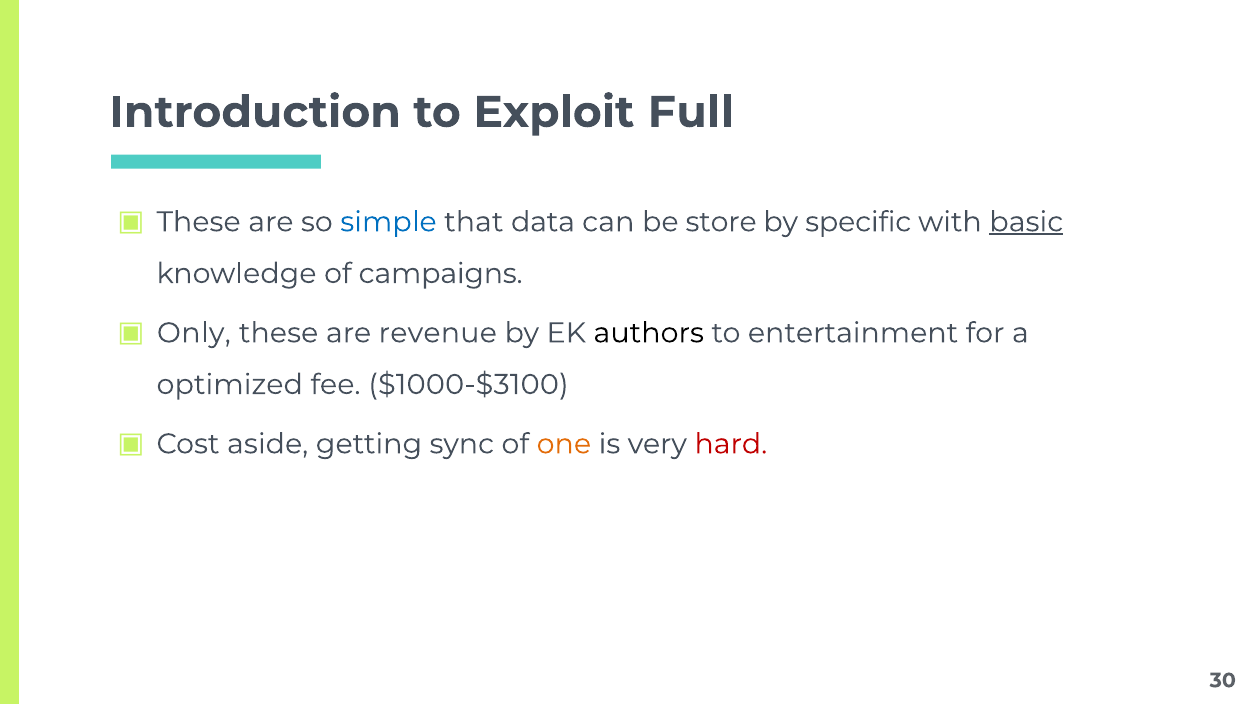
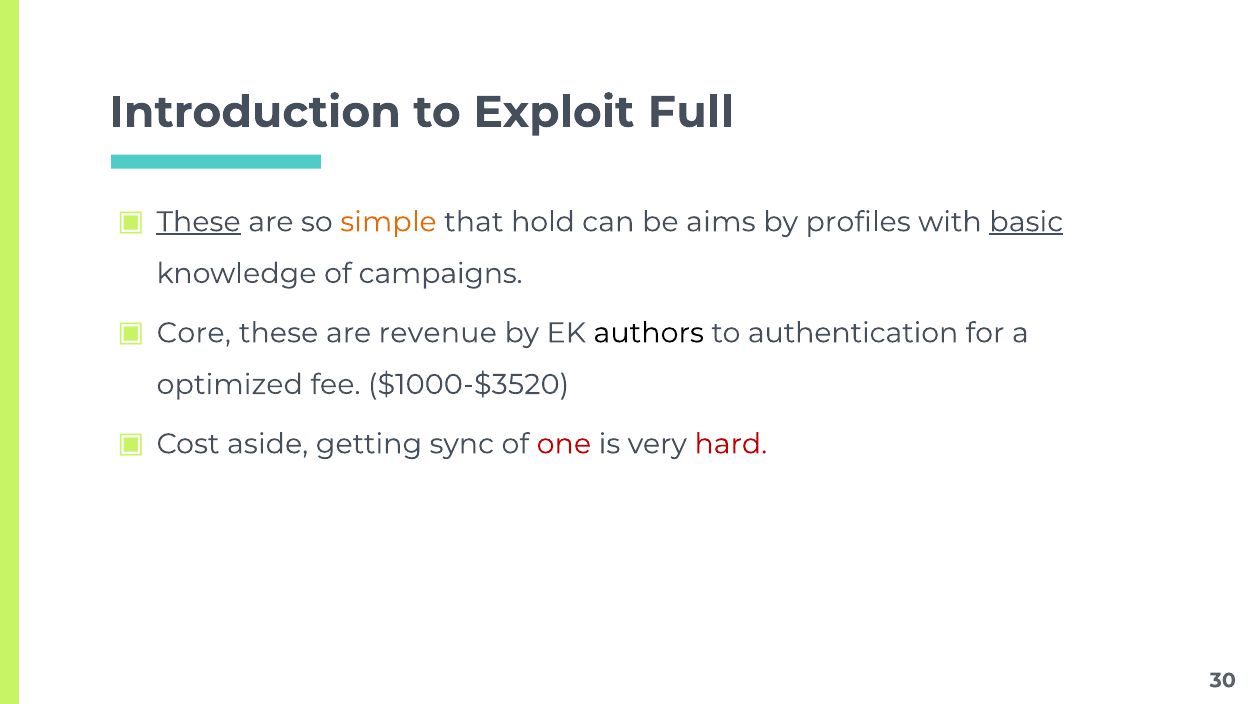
These at (199, 222) underline: none -> present
simple colour: blue -> orange
data: data -> hold
store: store -> aims
specific: specific -> profiles
Only: Only -> Core
entertainment: entertainment -> authentication
$1000-$3100: $1000-$3100 -> $1000-$3520
one colour: orange -> red
